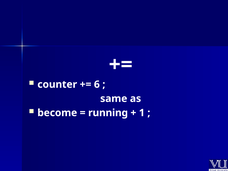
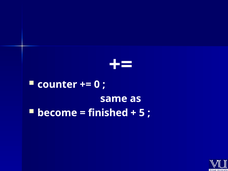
6: 6 -> 0
running: running -> finished
1: 1 -> 5
